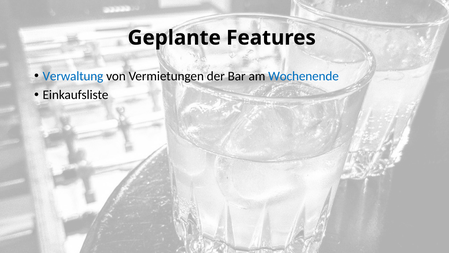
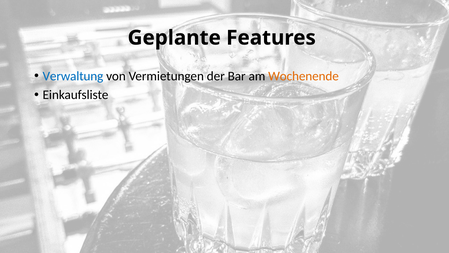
Wochenende colour: blue -> orange
